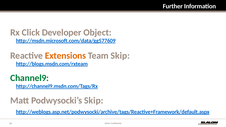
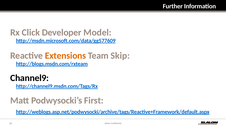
Object: Object -> Model
Channel9 colour: green -> black
Podwysocki’s Skip: Skip -> First
